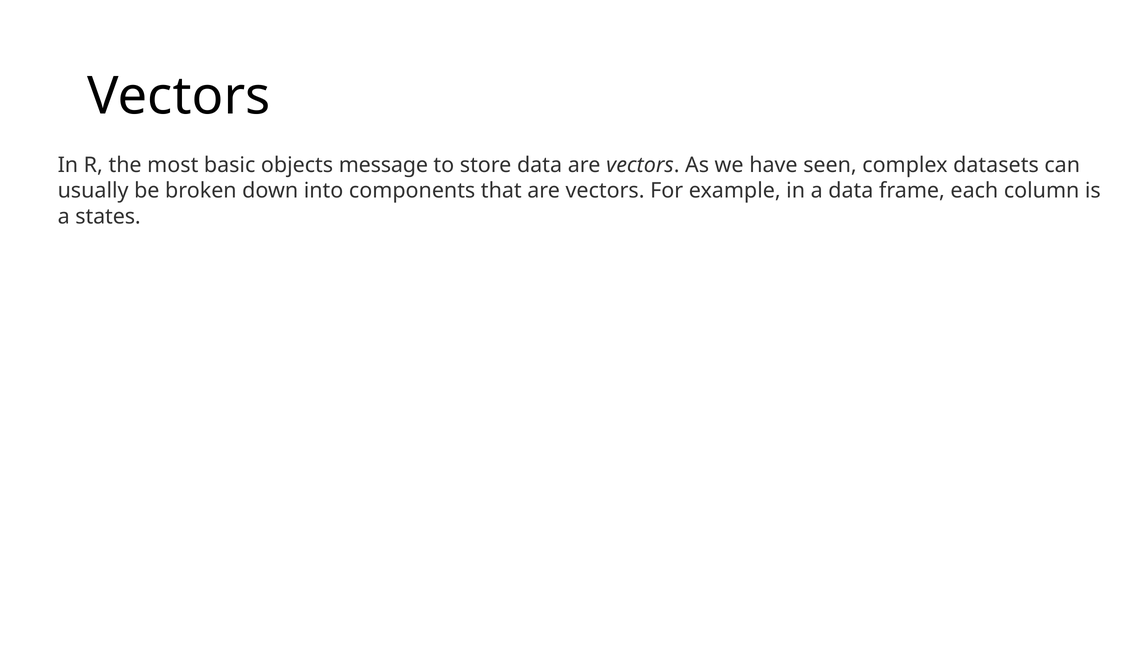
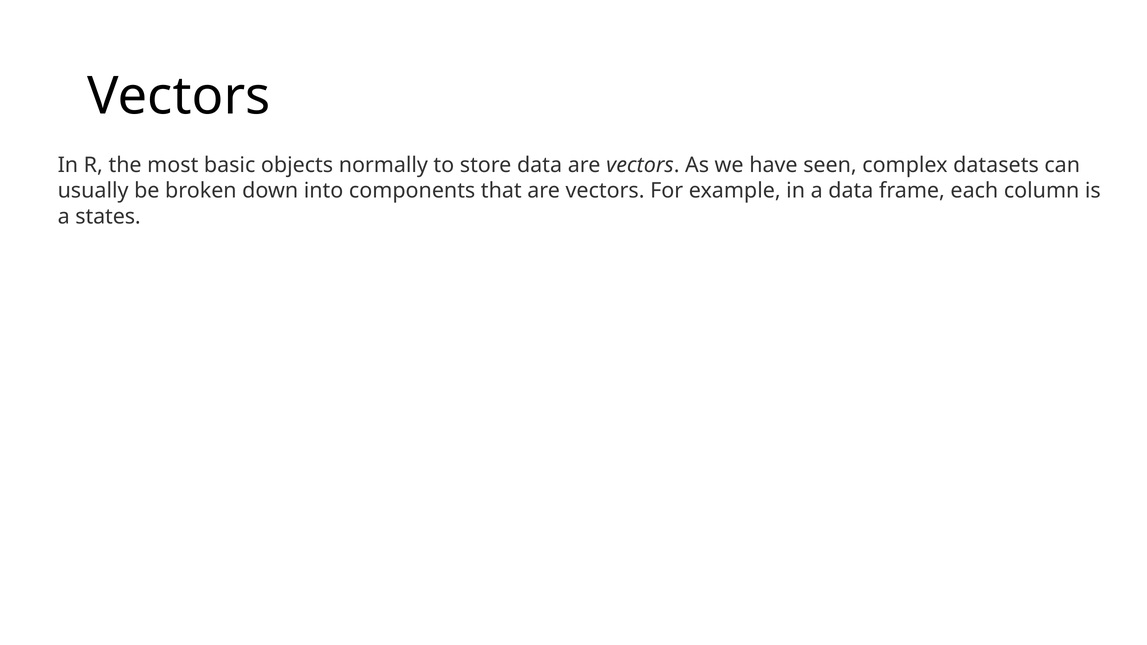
message: message -> normally
